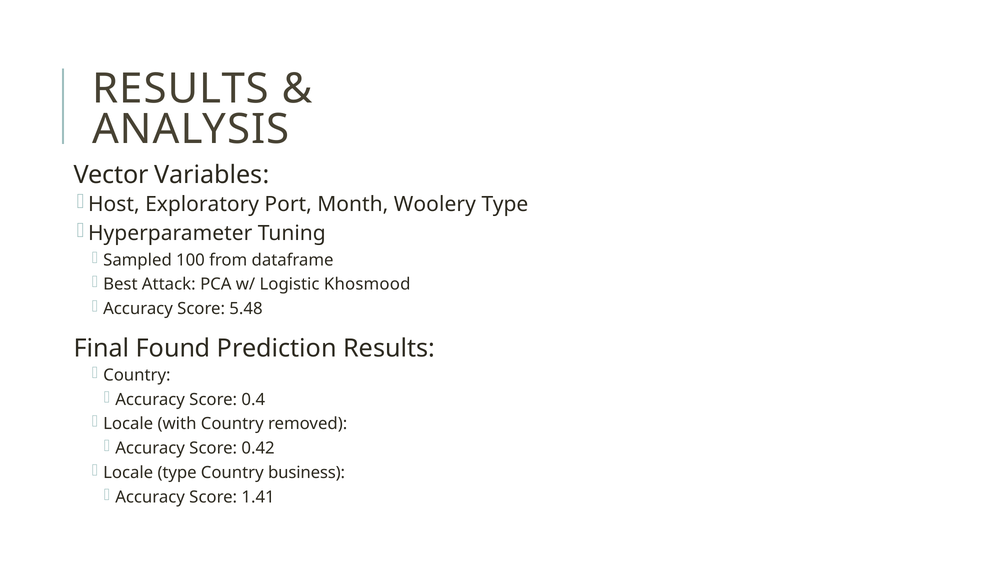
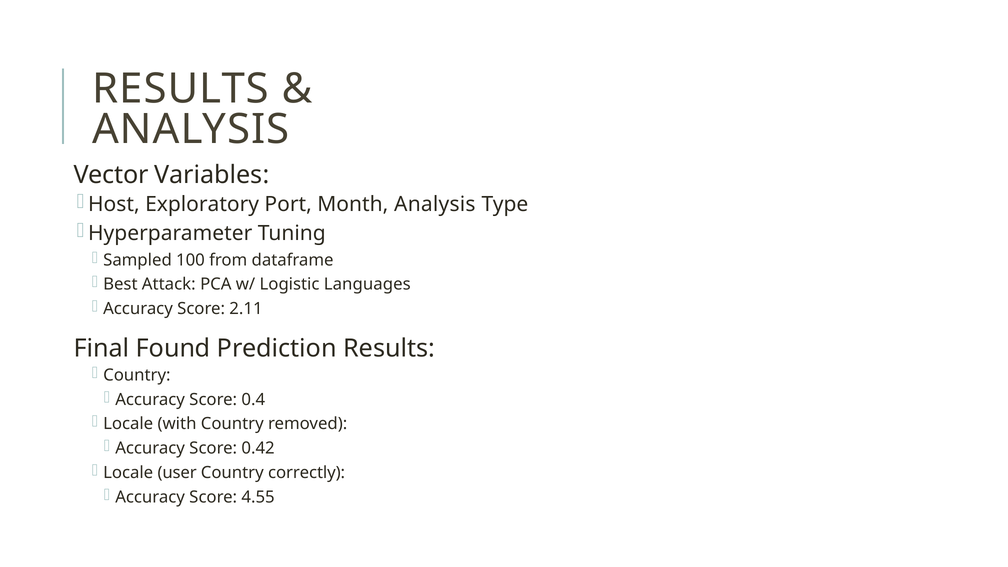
Month Woolery: Woolery -> Analysis
Khosmood: Khosmood -> Languages
5.48: 5.48 -> 2.11
Locale type: type -> user
business: business -> correctly
1.41: 1.41 -> 4.55
